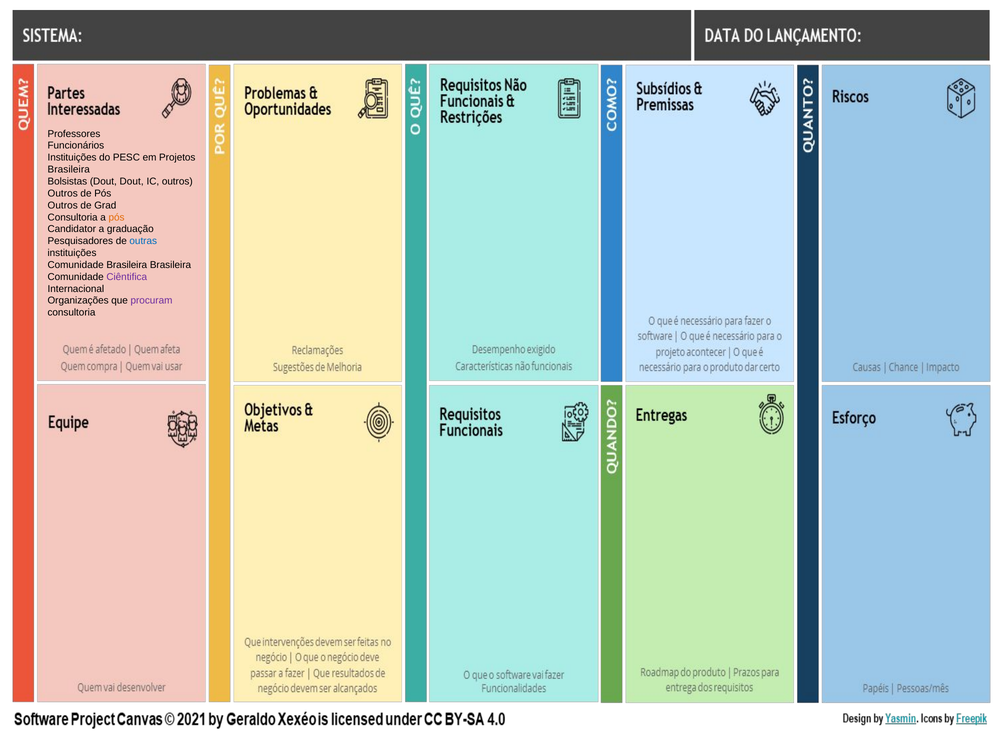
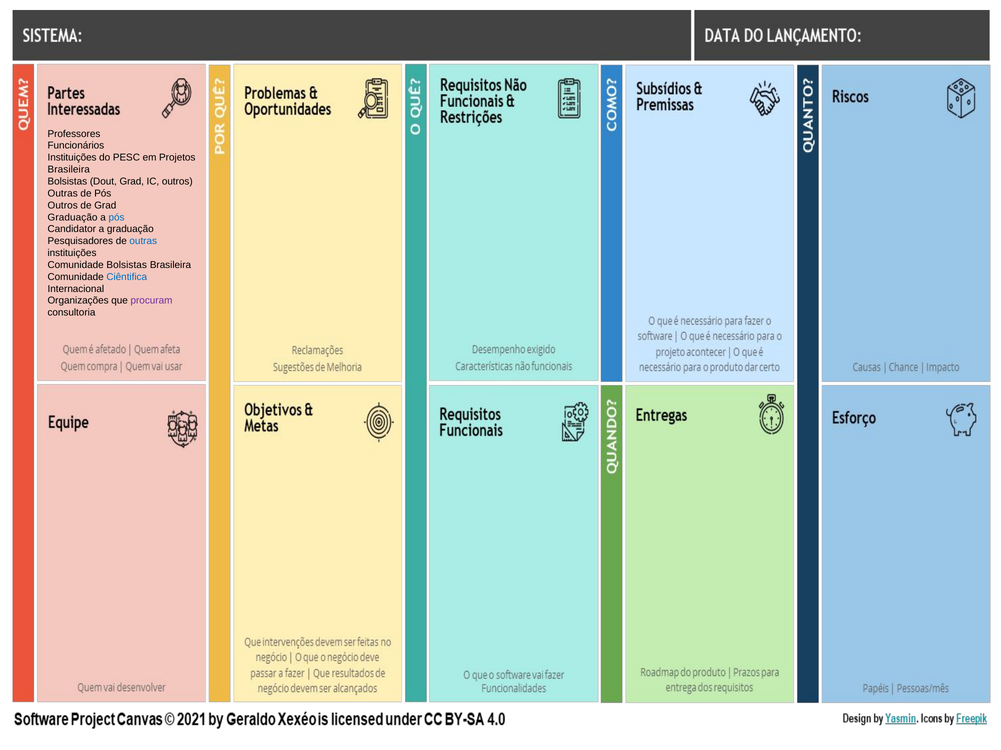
Dout Dout: Dout -> Grad
Outros at (63, 194): Outros -> Outras
Consultoria at (73, 217): Consultoria -> Graduação
pós at (117, 217) colour: orange -> blue
Comunidade Brasileira: Brasileira -> Bolsistas
Ciêntifica colour: purple -> blue
